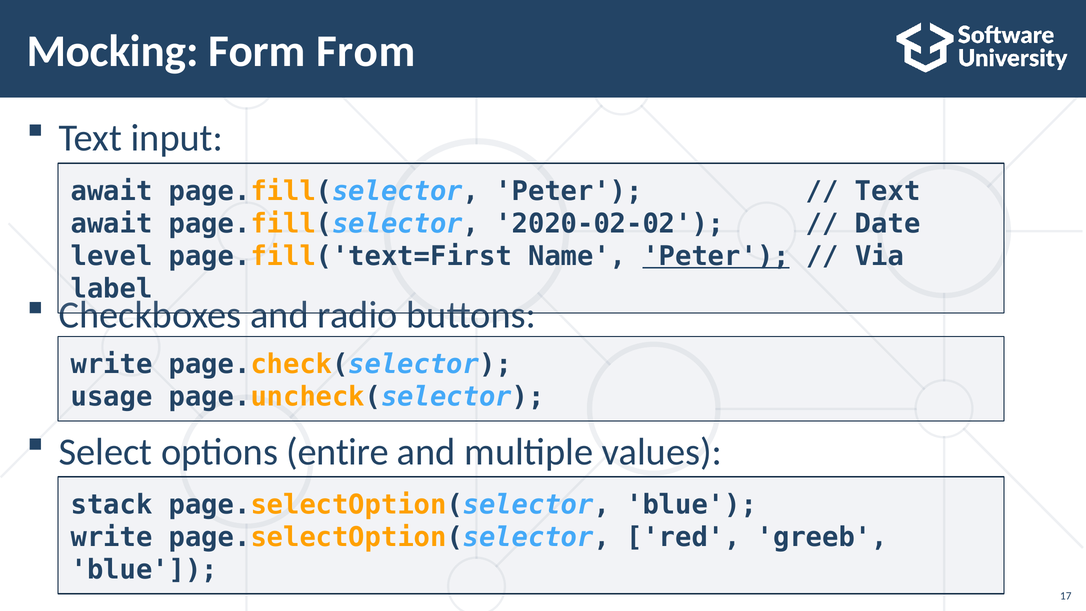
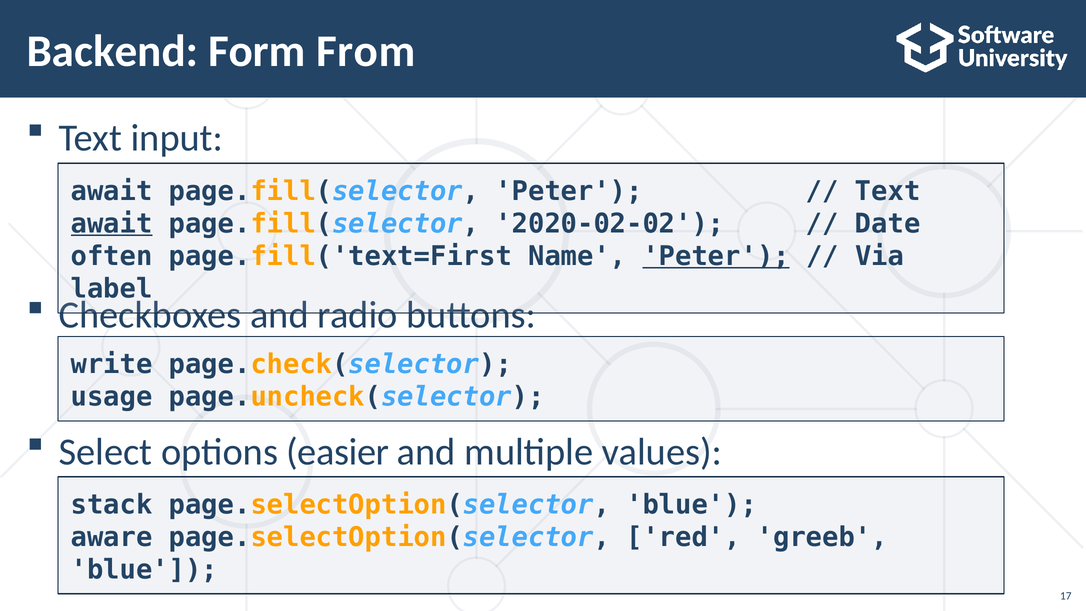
Mocking: Mocking -> Backend
await at (112, 224) underline: none -> present
level: level -> often
entire: entire -> easier
write at (112, 537): write -> aware
